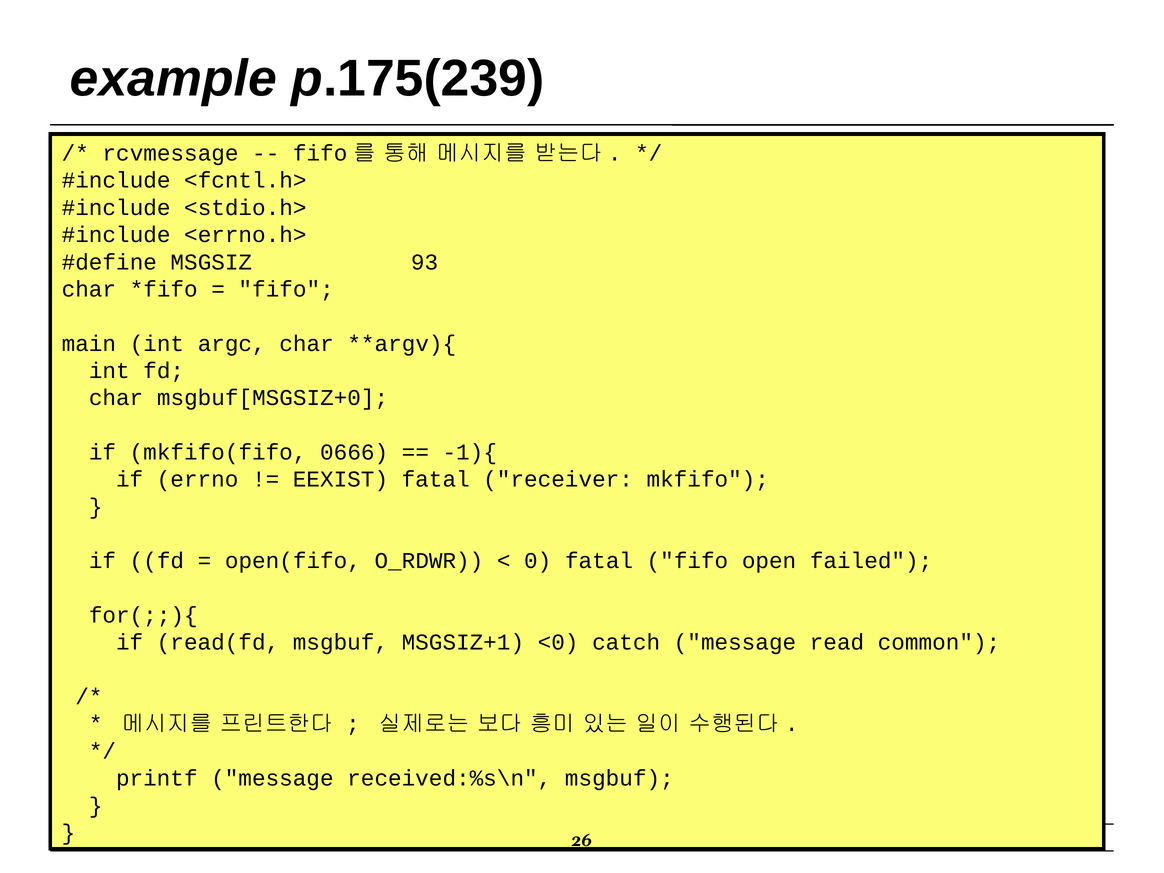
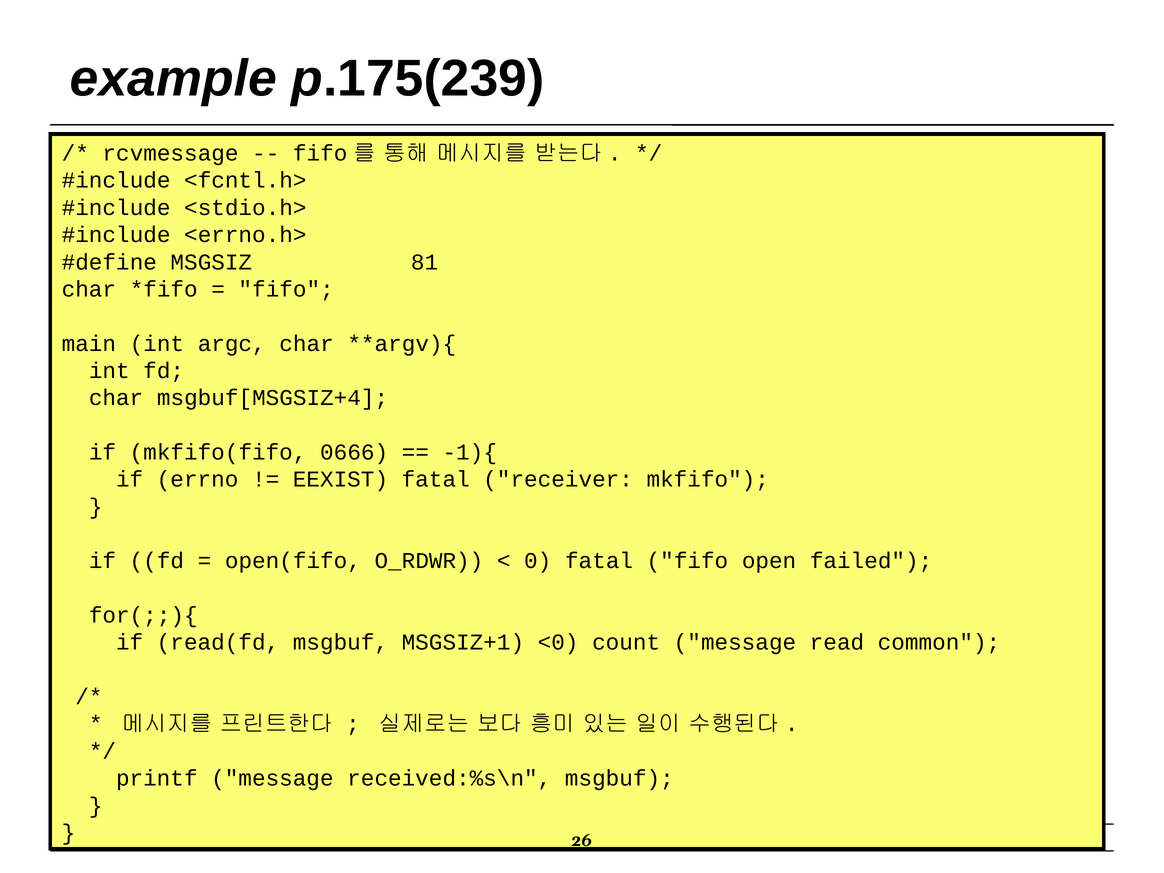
93: 93 -> 81
msgbuf[MSGSIZ+0: msgbuf[MSGSIZ+0 -> msgbuf[MSGSIZ+4
catch: catch -> count
